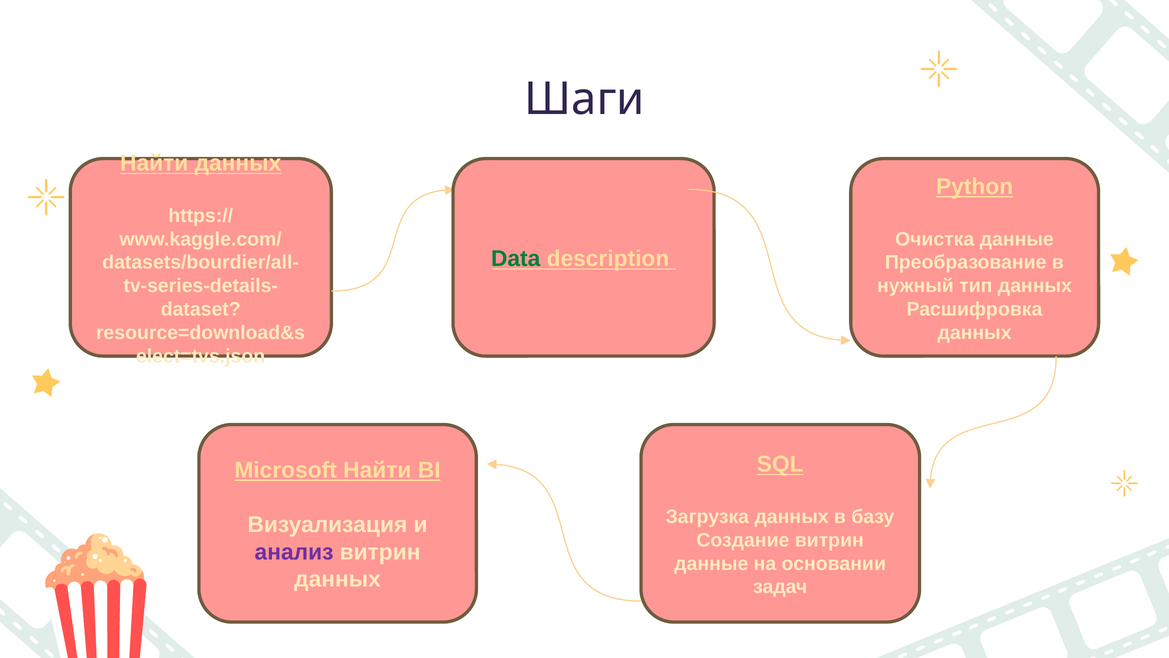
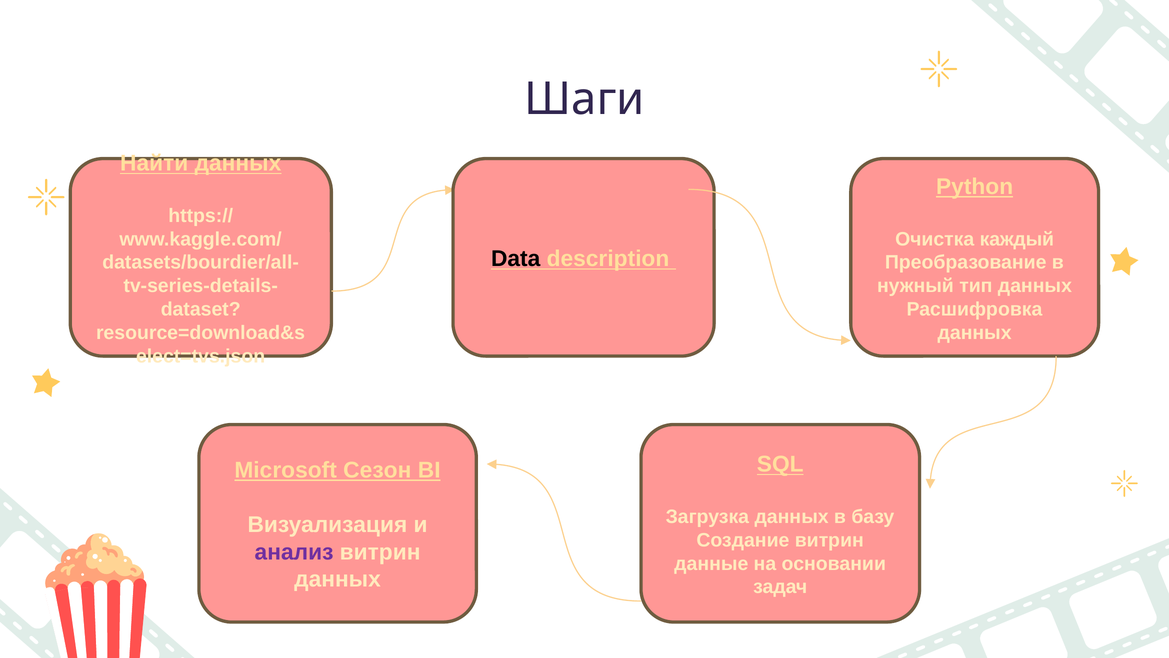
Очистка данные: данные -> каждый
Data colour: green -> black
Microsoft Найти: Найти -> Сезон
